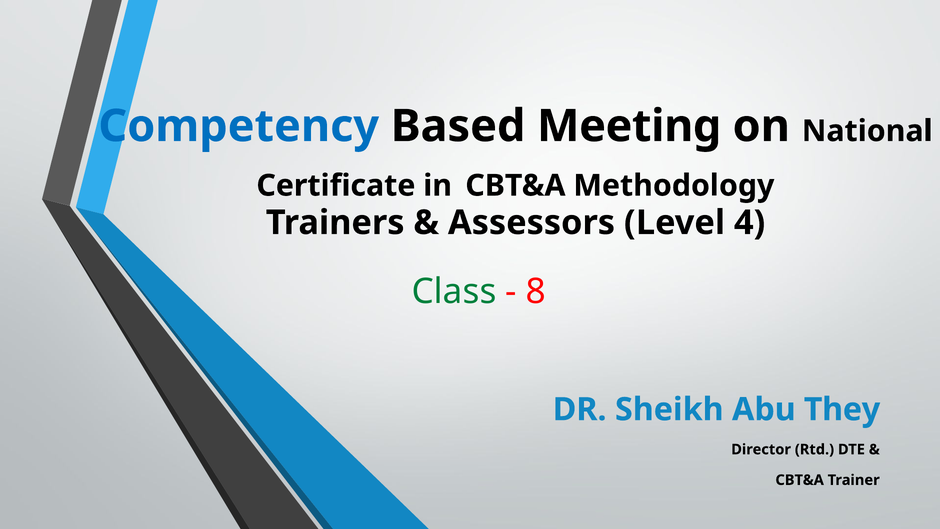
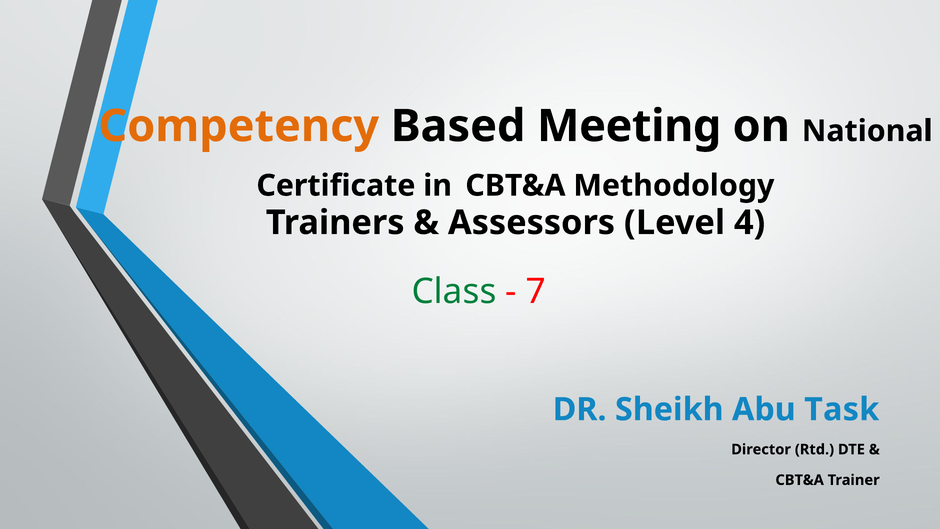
Competency colour: blue -> orange
8: 8 -> 7
They: They -> Task
